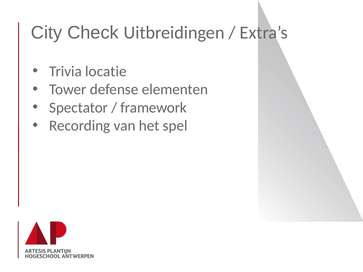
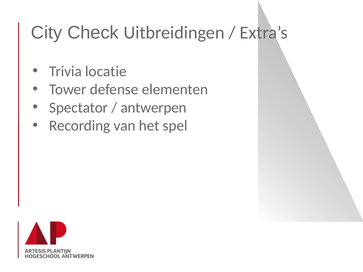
framework: framework -> antwerpen
